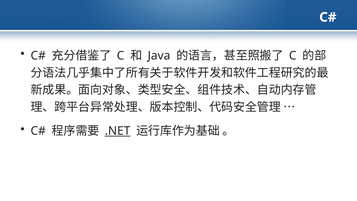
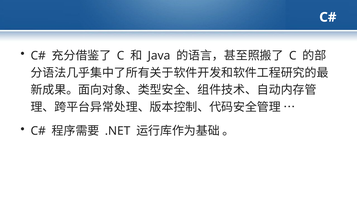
.NET underline: present -> none
